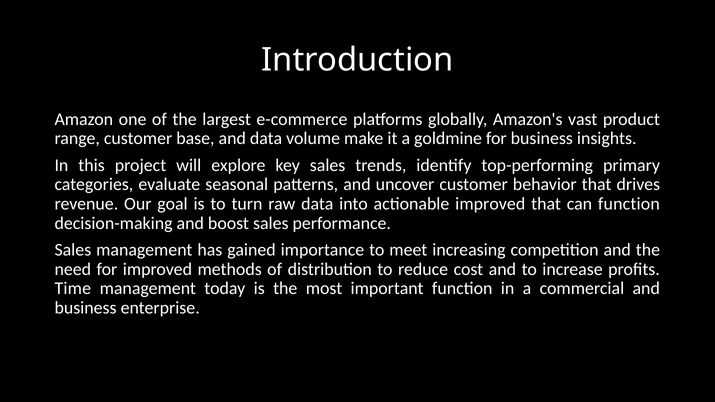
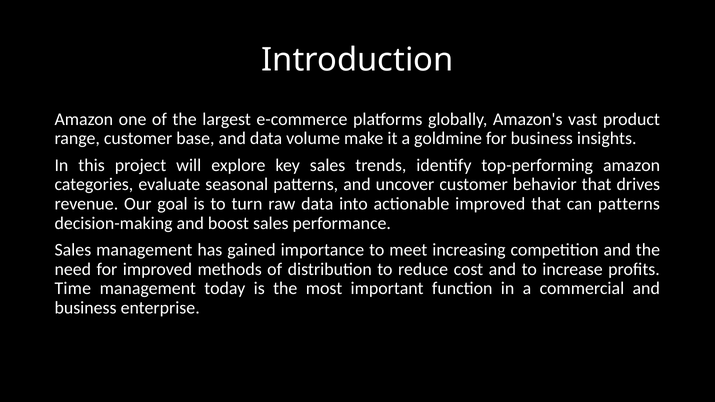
top-performing primary: primary -> amazon
can function: function -> patterns
